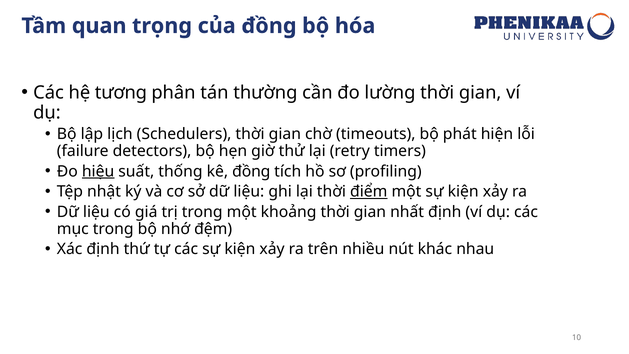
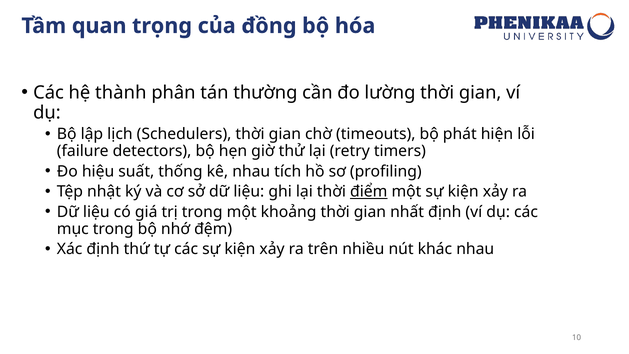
tương: tương -> thành
hiệu underline: present -> none
kê đồng: đồng -> nhau
